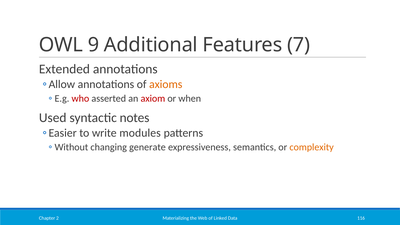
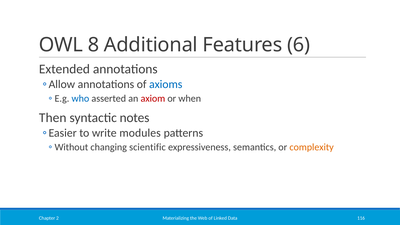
9: 9 -> 8
7: 7 -> 6
axioms colour: orange -> blue
who colour: red -> blue
Used: Used -> Then
generate: generate -> scientific
